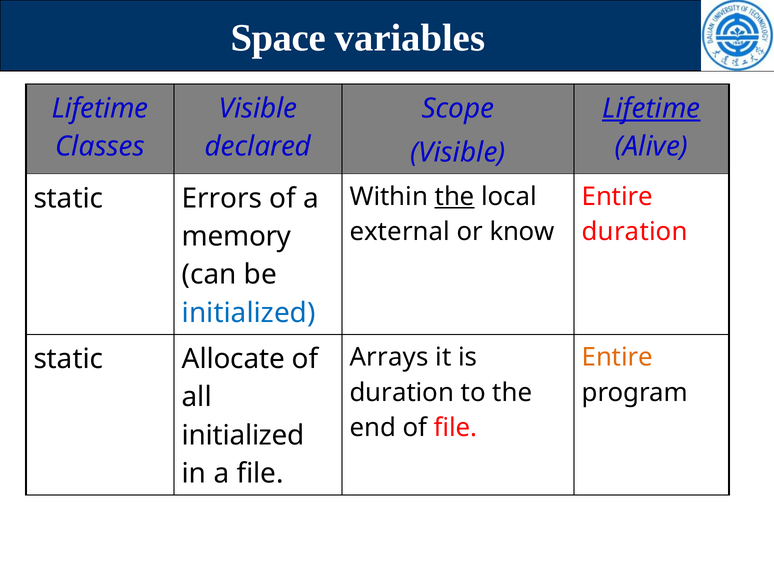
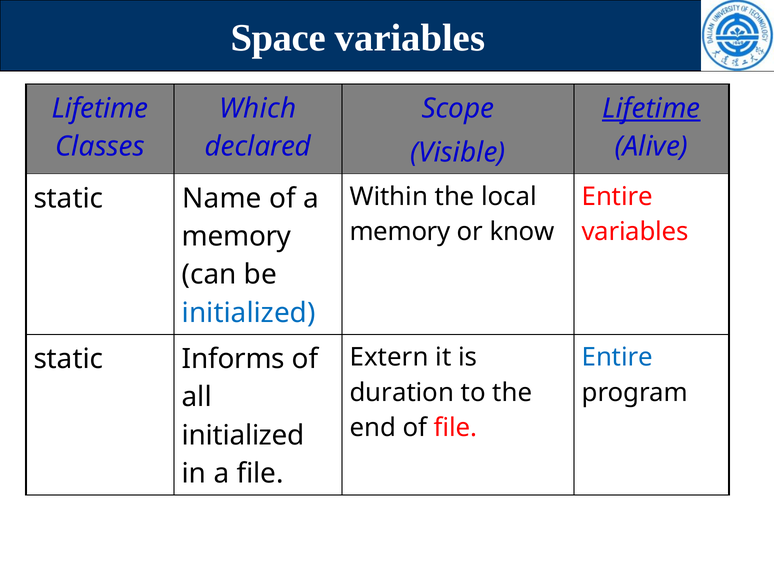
Visible at (258, 108): Visible -> Which
the at (455, 197) underline: present -> none
Errors: Errors -> Name
external at (400, 232): external -> memory
duration at (635, 232): duration -> variables
Arrays: Arrays -> Extern
Entire at (617, 357) colour: orange -> blue
Allocate: Allocate -> Informs
